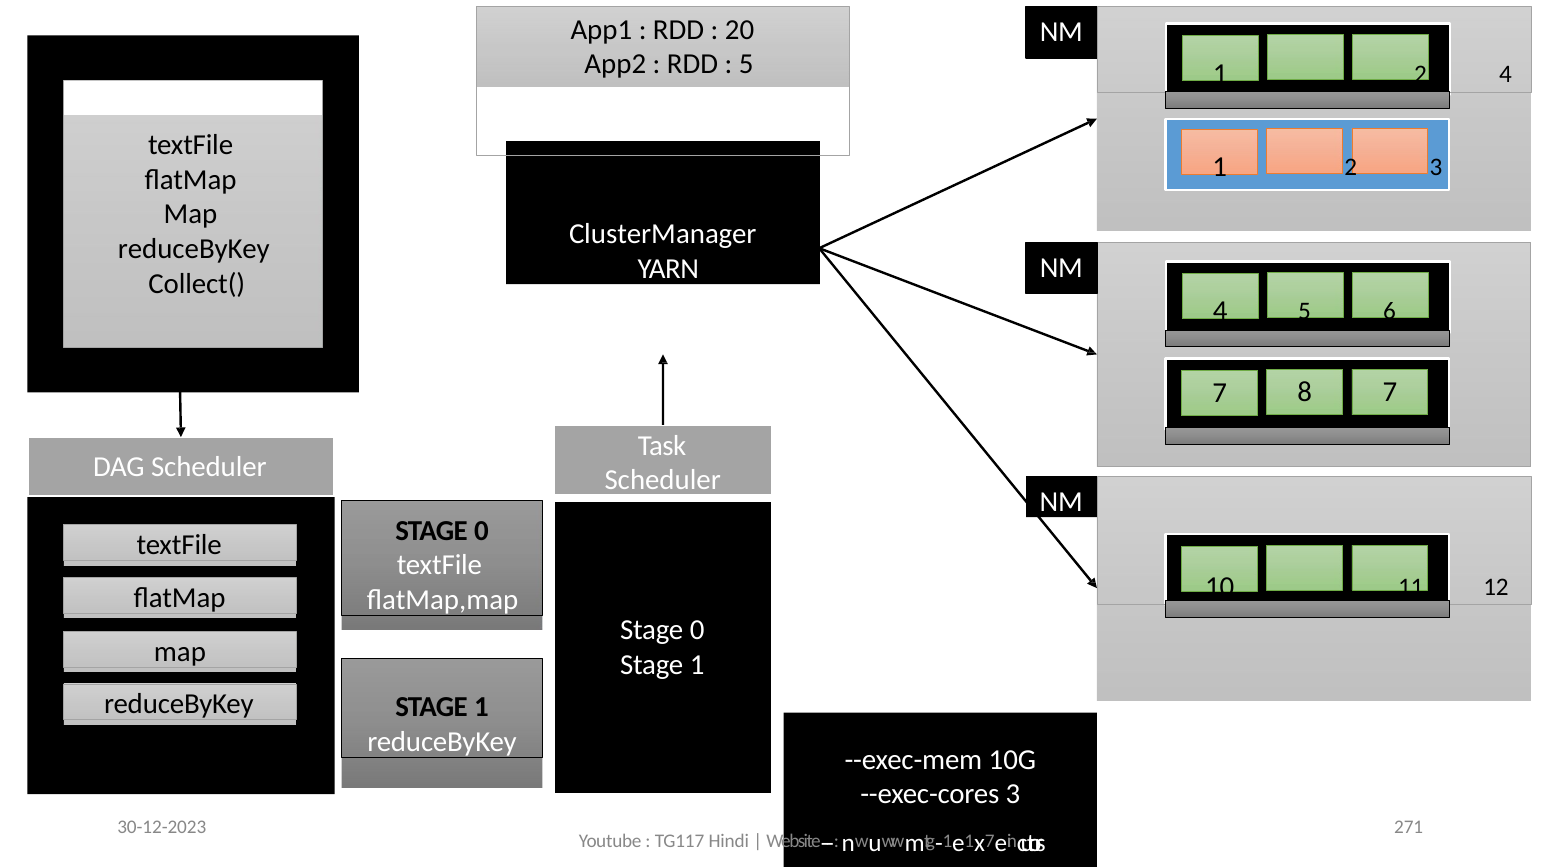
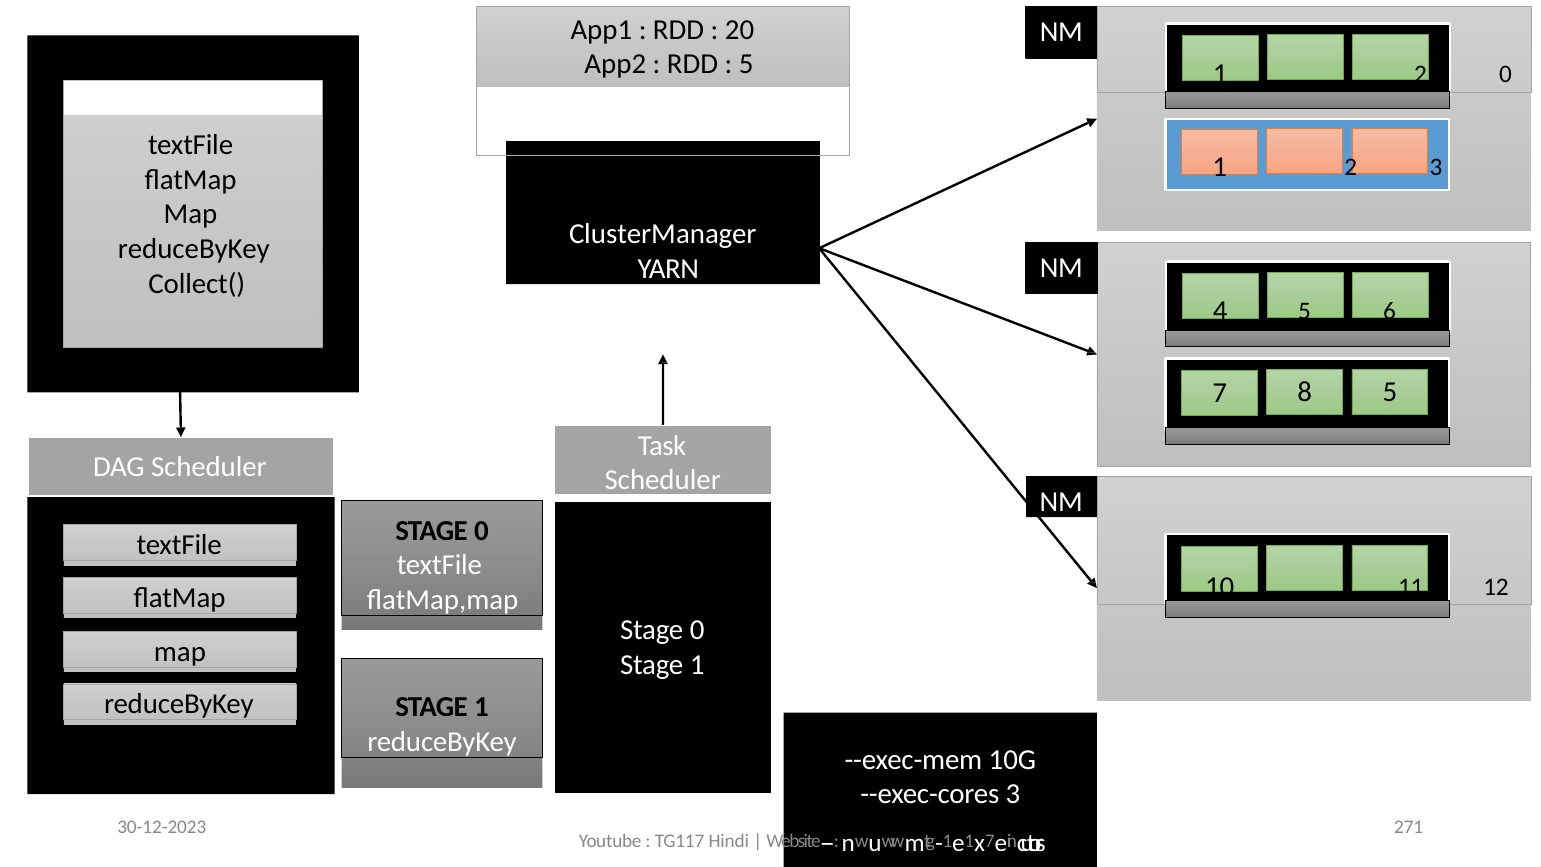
2 4: 4 -> 0
8 7: 7 -> 5
